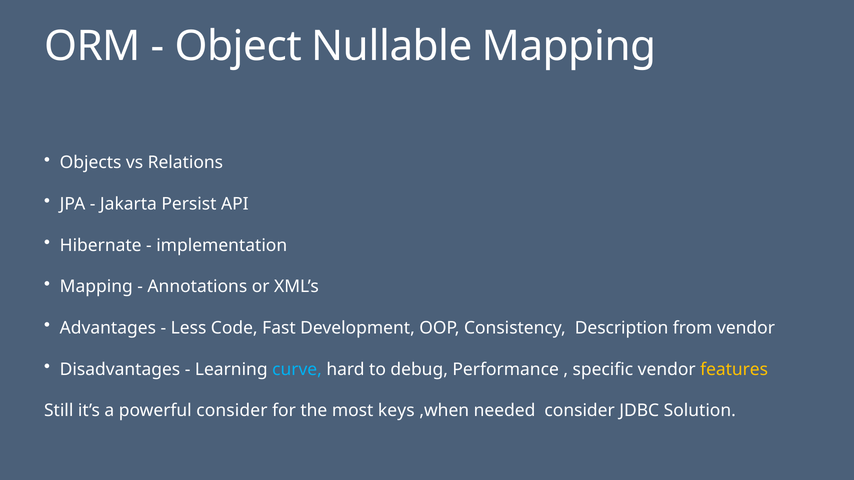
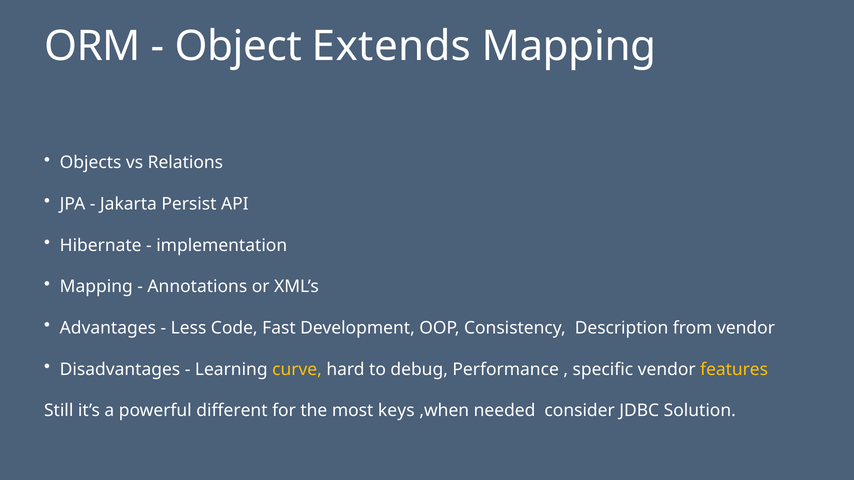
Nullable: Nullable -> Extends
curve colour: light blue -> yellow
powerful consider: consider -> different
